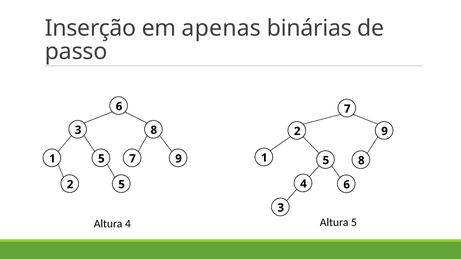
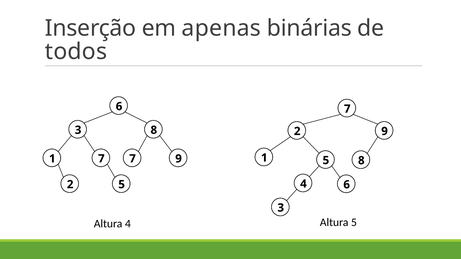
passo: passo -> todos
1 5: 5 -> 7
